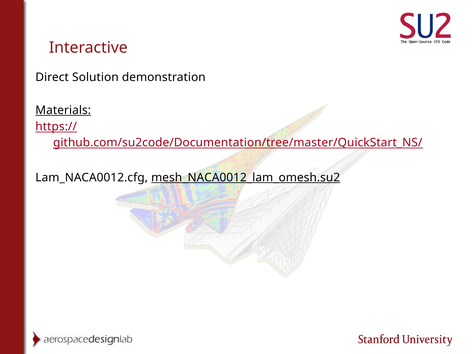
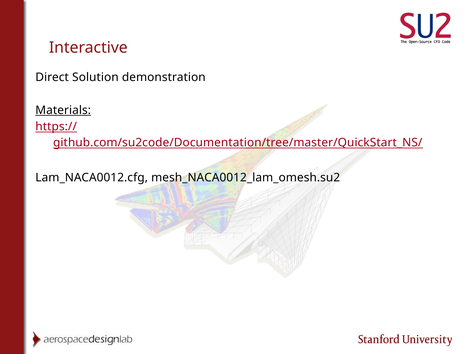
mesh_NACA0012_lam_omesh.su2 underline: present -> none
